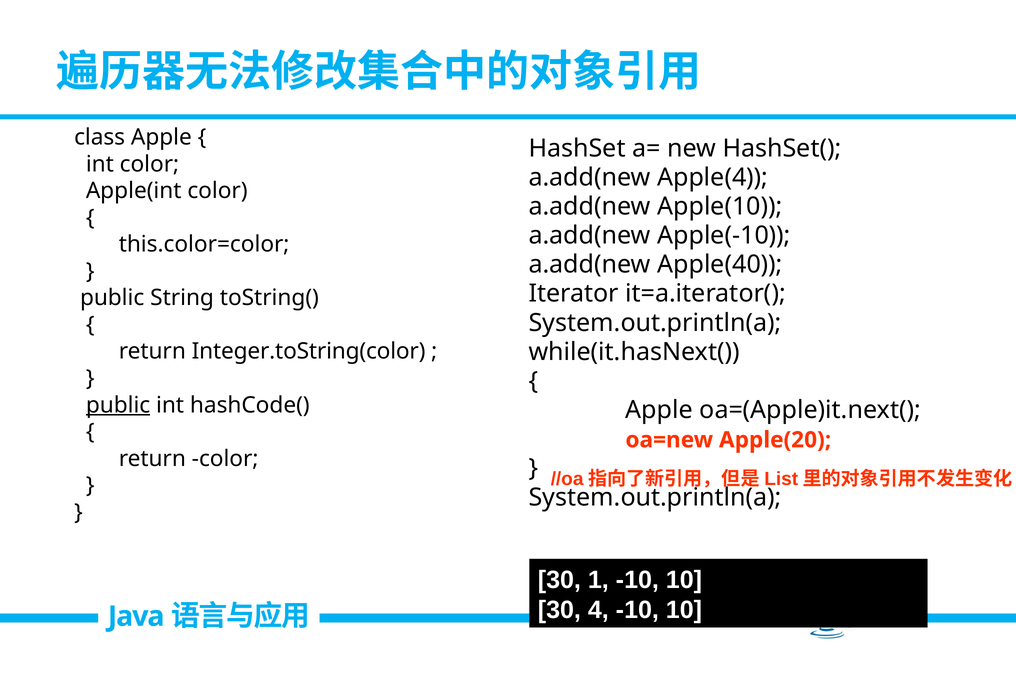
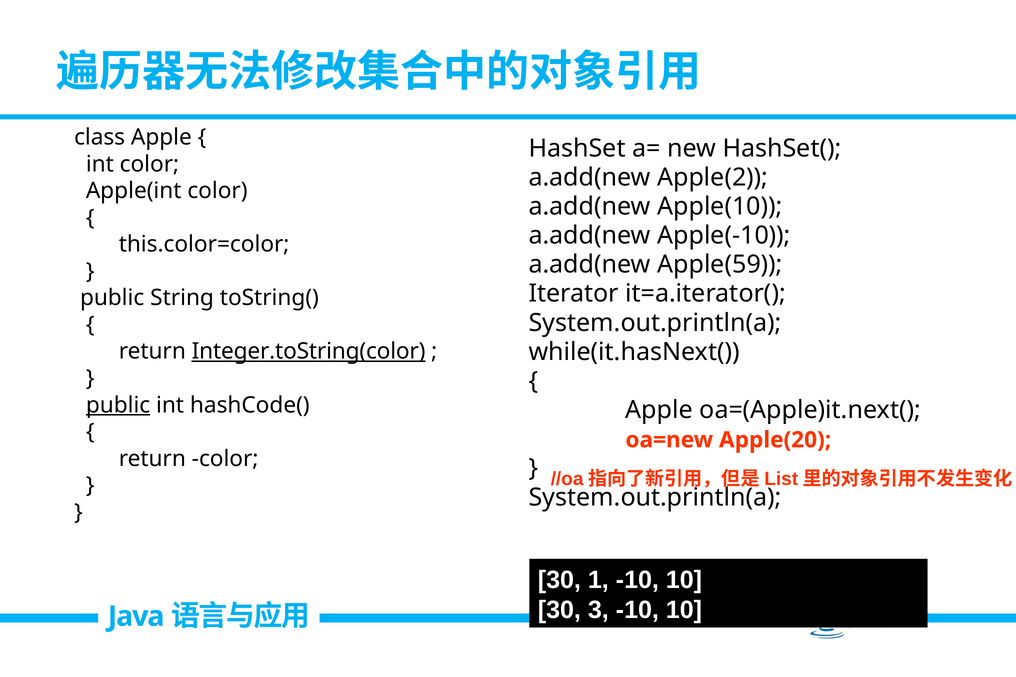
Apple(4: Apple(4 -> Apple(2
Apple(40: Apple(40 -> Apple(59
Integer.toString(color underline: none -> present
4: 4 -> 3
